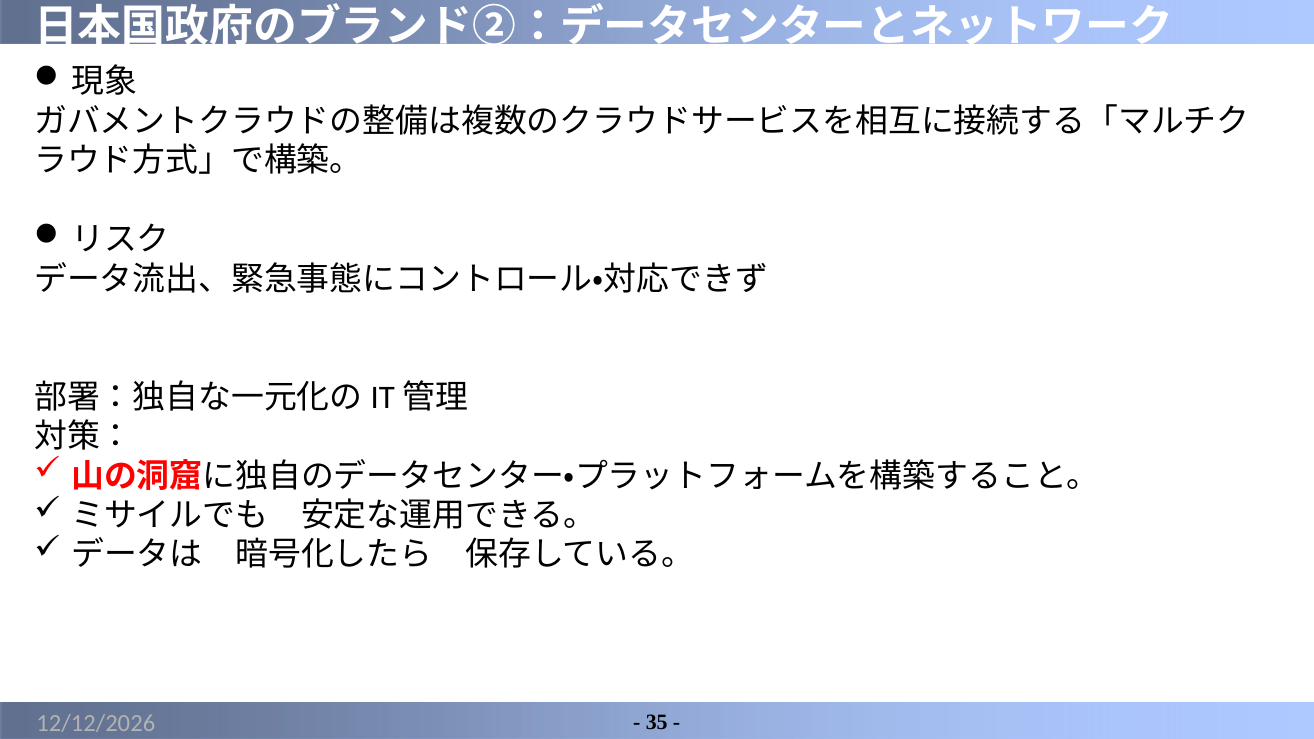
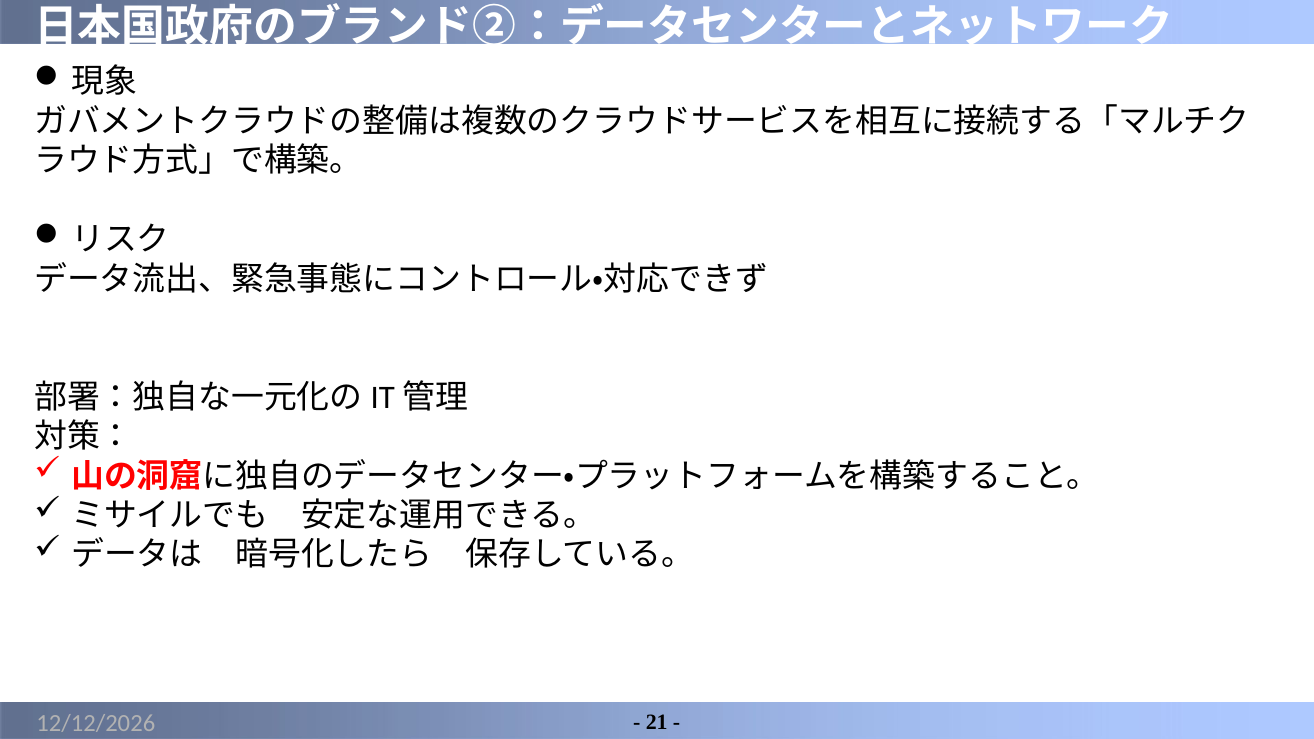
35: 35 -> 21
